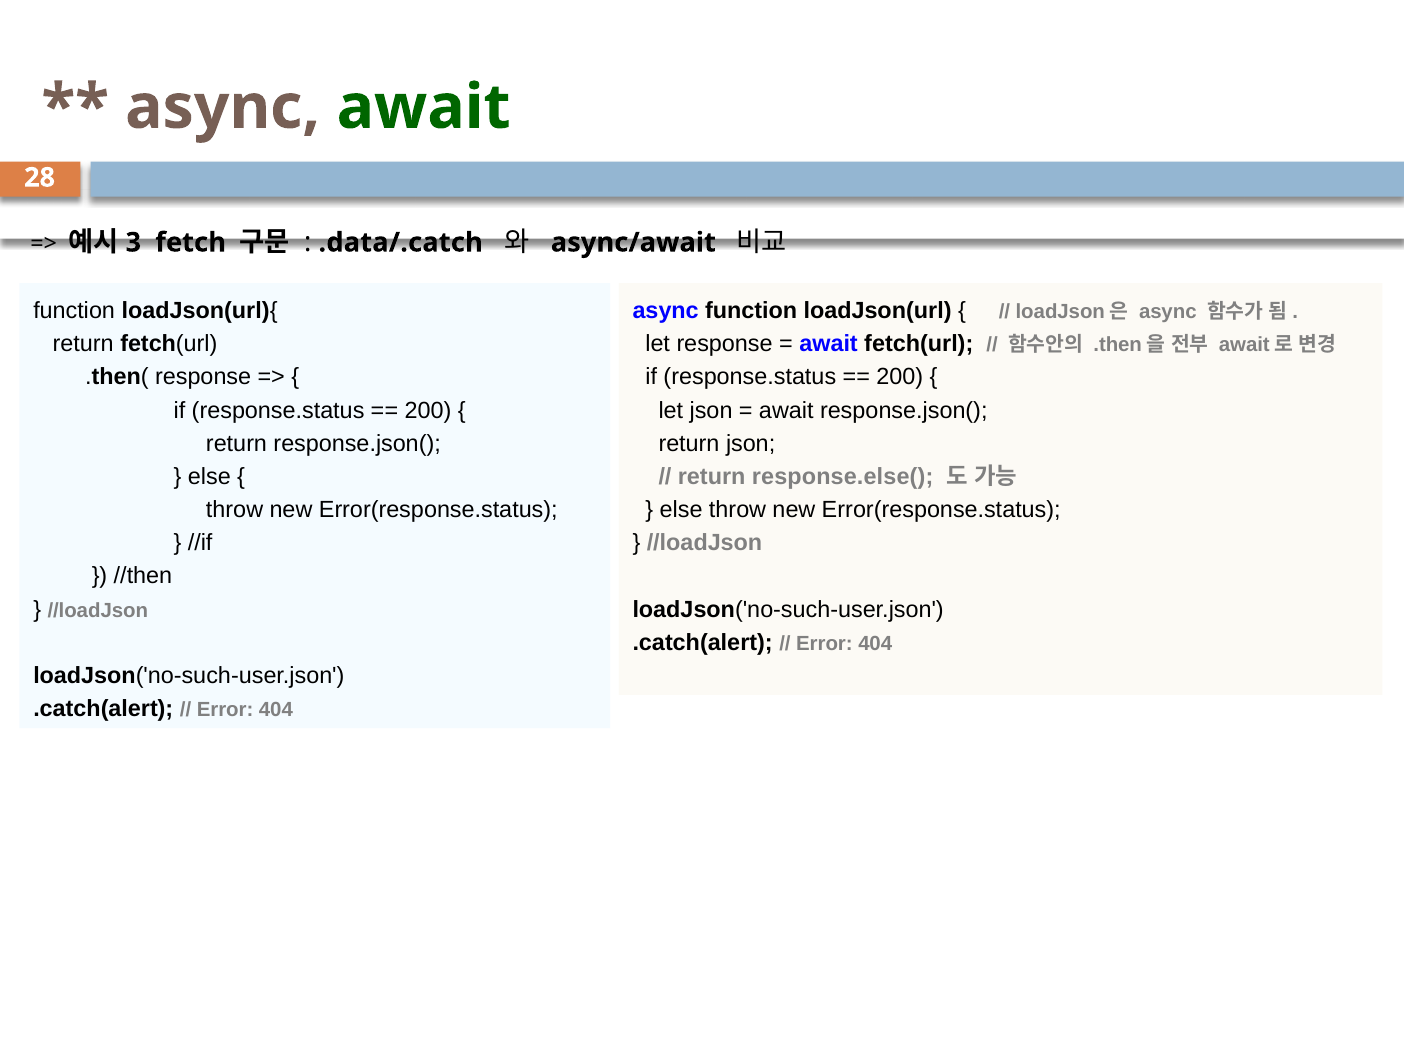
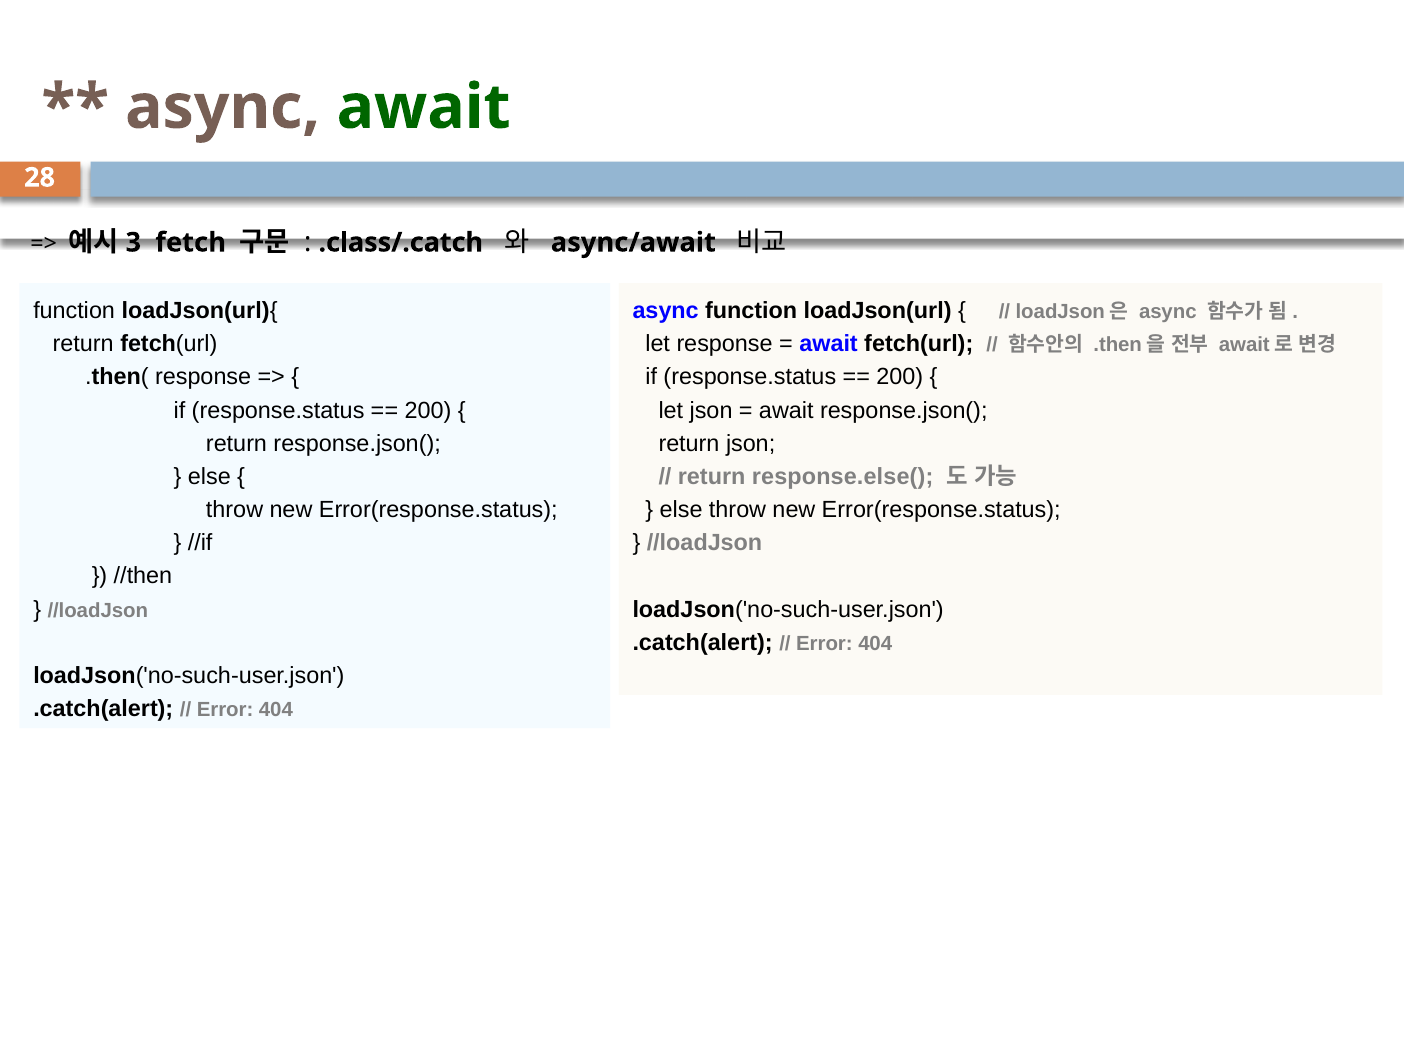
.data/.catch: .data/.catch -> .class/.catch
